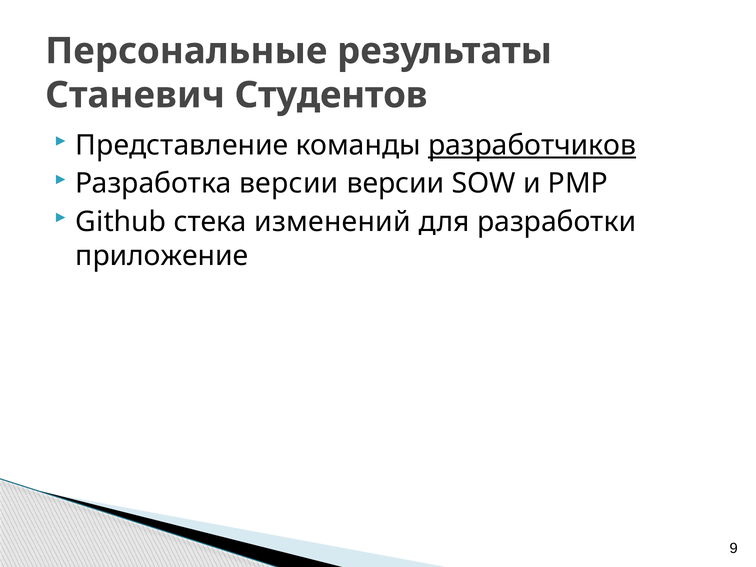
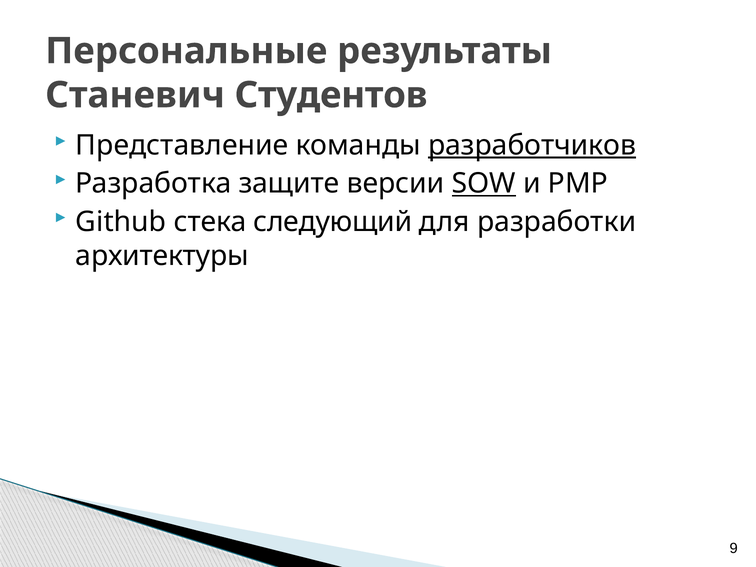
Разработка версии: версии -> защите
SOW underline: none -> present
изменений: изменений -> следующий
приложение: приложение -> архитектуры
